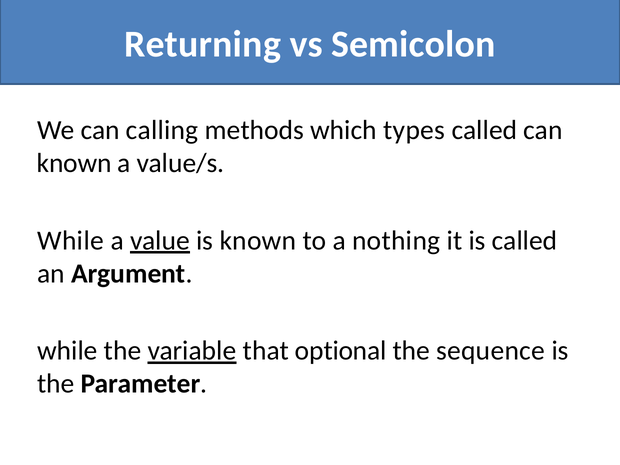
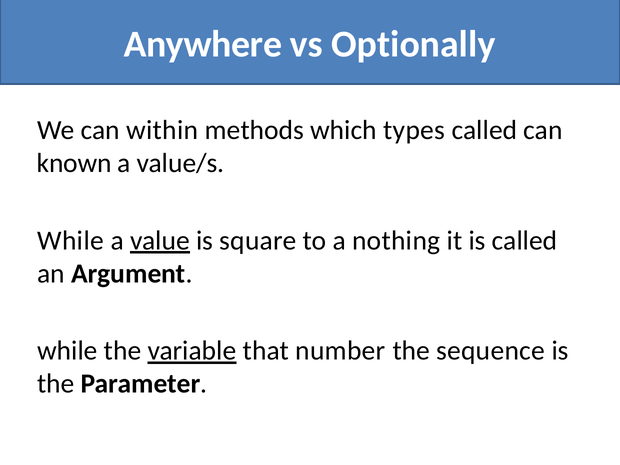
Returning: Returning -> Anywhere
Semicolon: Semicolon -> Optionally
calling: calling -> within
is known: known -> square
optional: optional -> number
